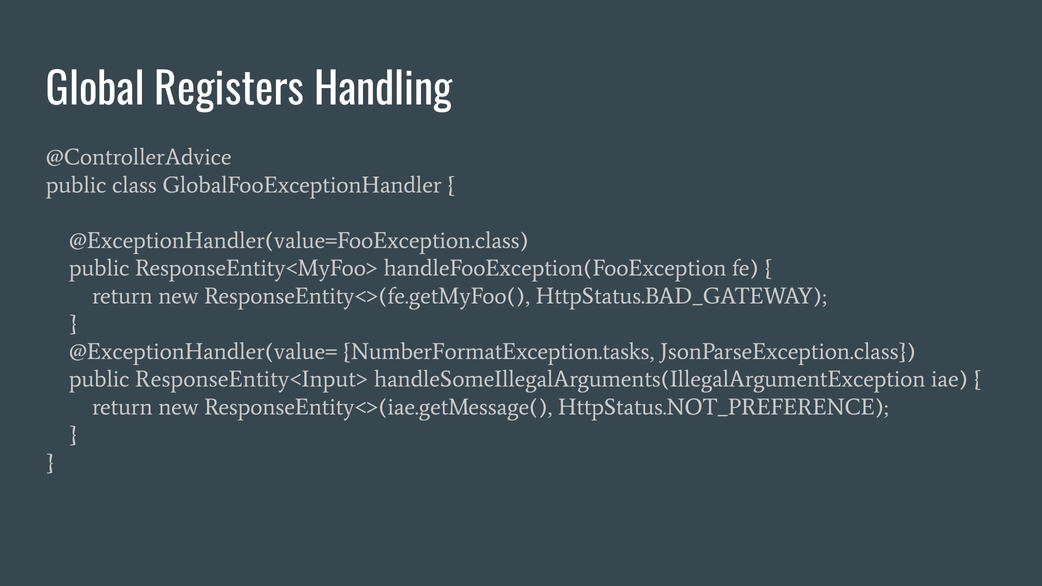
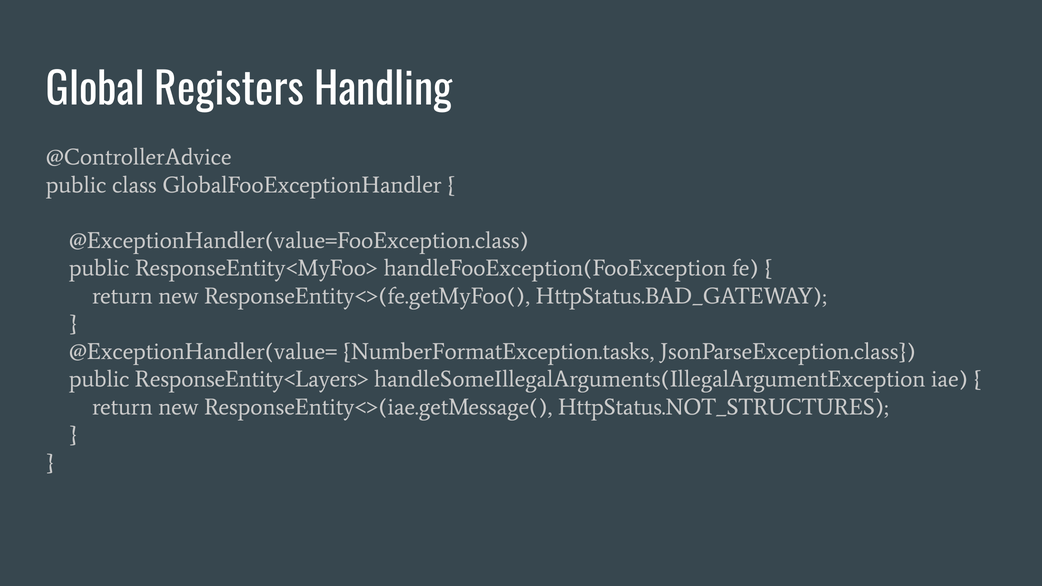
ResponseEntity<Input>: ResponseEntity<Input> -> ResponseEntity<Layers>
HttpStatus.NOT_PREFERENCE: HttpStatus.NOT_PREFERENCE -> HttpStatus.NOT_STRUCTURES
